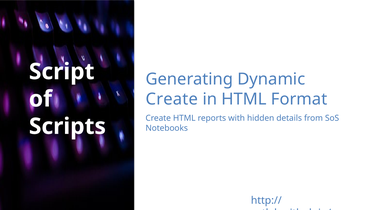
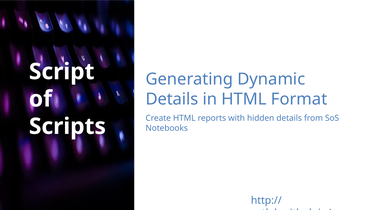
Create at (172, 99): Create -> Details
